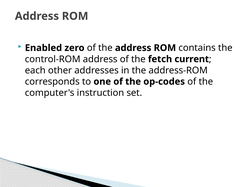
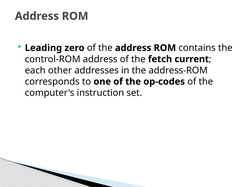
Enabled: Enabled -> Leading
